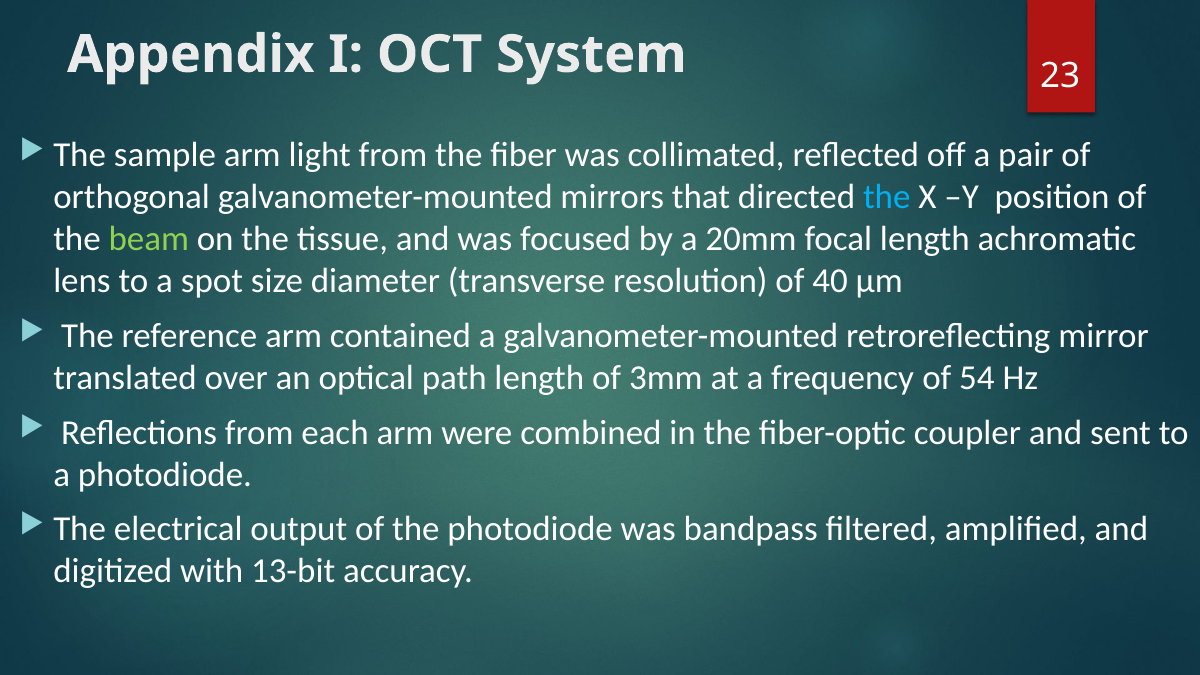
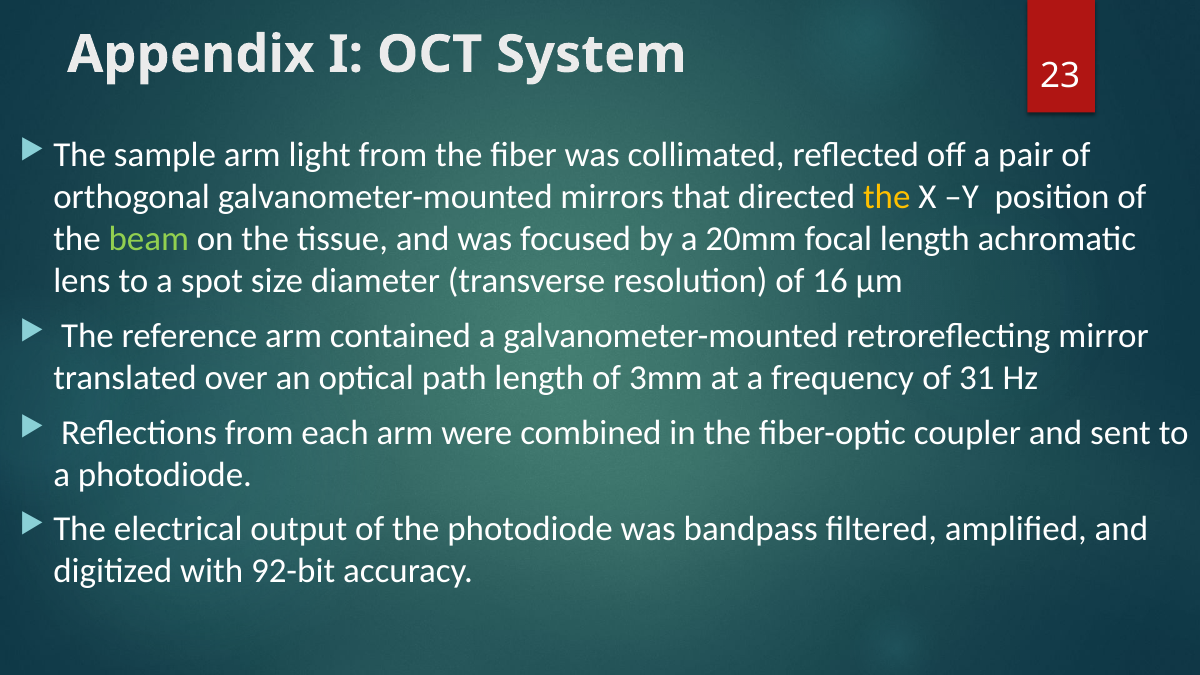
the at (887, 197) colour: light blue -> yellow
40: 40 -> 16
54: 54 -> 31
13-bit: 13-bit -> 92-bit
